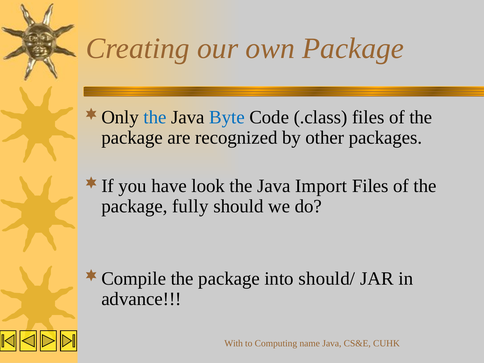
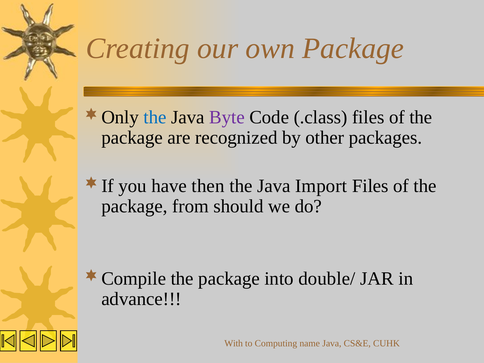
Byte colour: blue -> purple
look: look -> then
fully: fully -> from
should/: should/ -> double/
